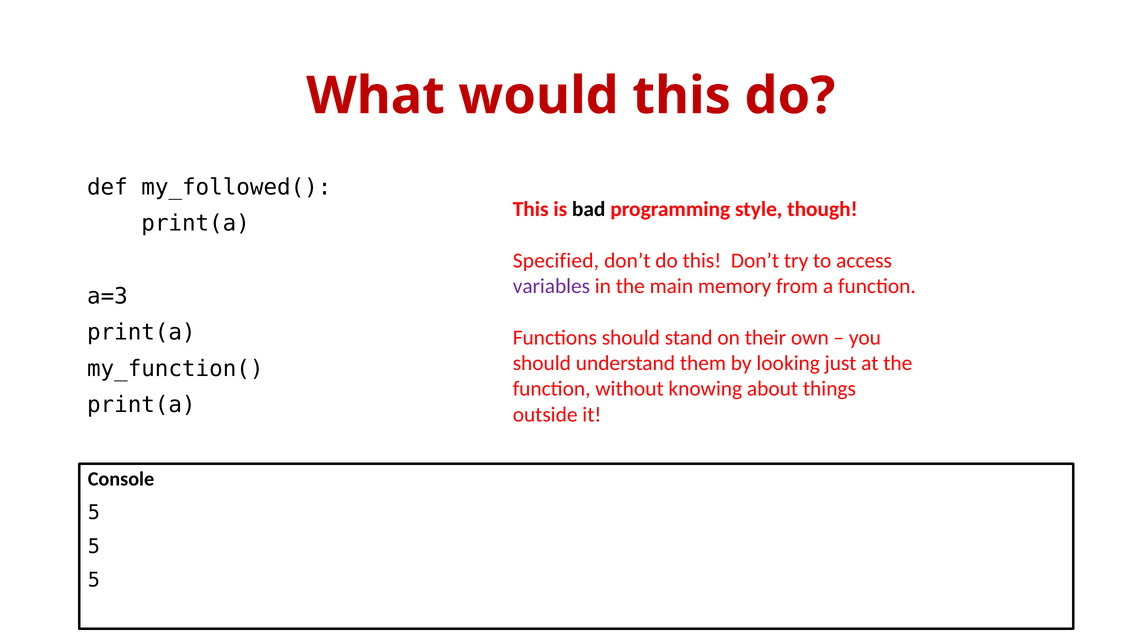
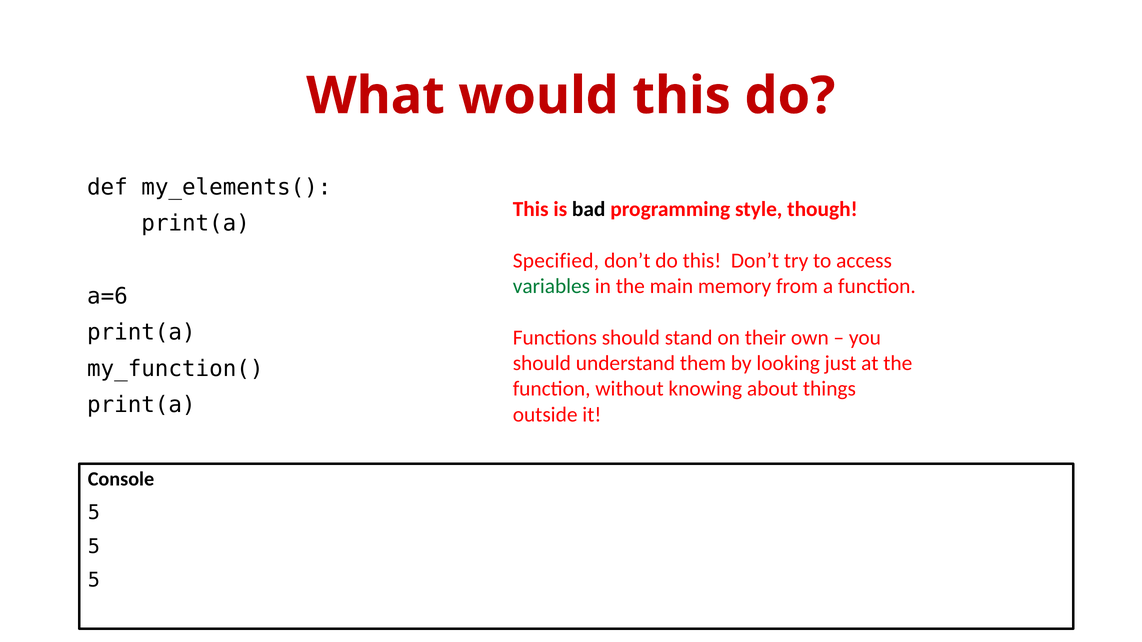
my_followed(: my_followed( -> my_elements(
variables colour: purple -> green
a=3: a=3 -> a=6
